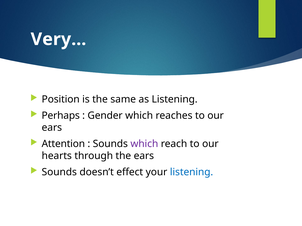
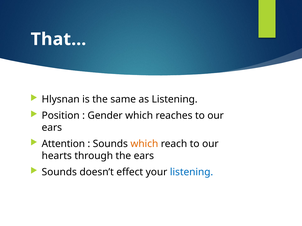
Very…: Very… -> That…
Position: Position -> Hlysnan
Perhaps: Perhaps -> Position
which at (144, 144) colour: purple -> orange
